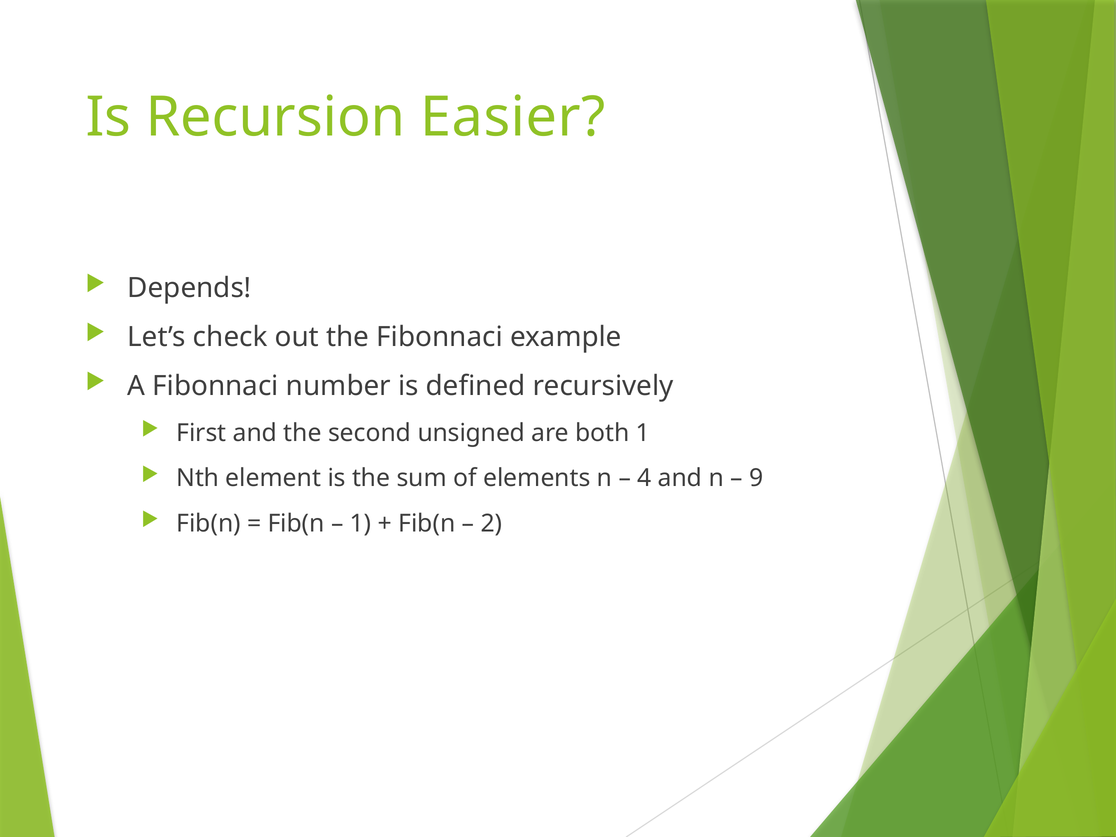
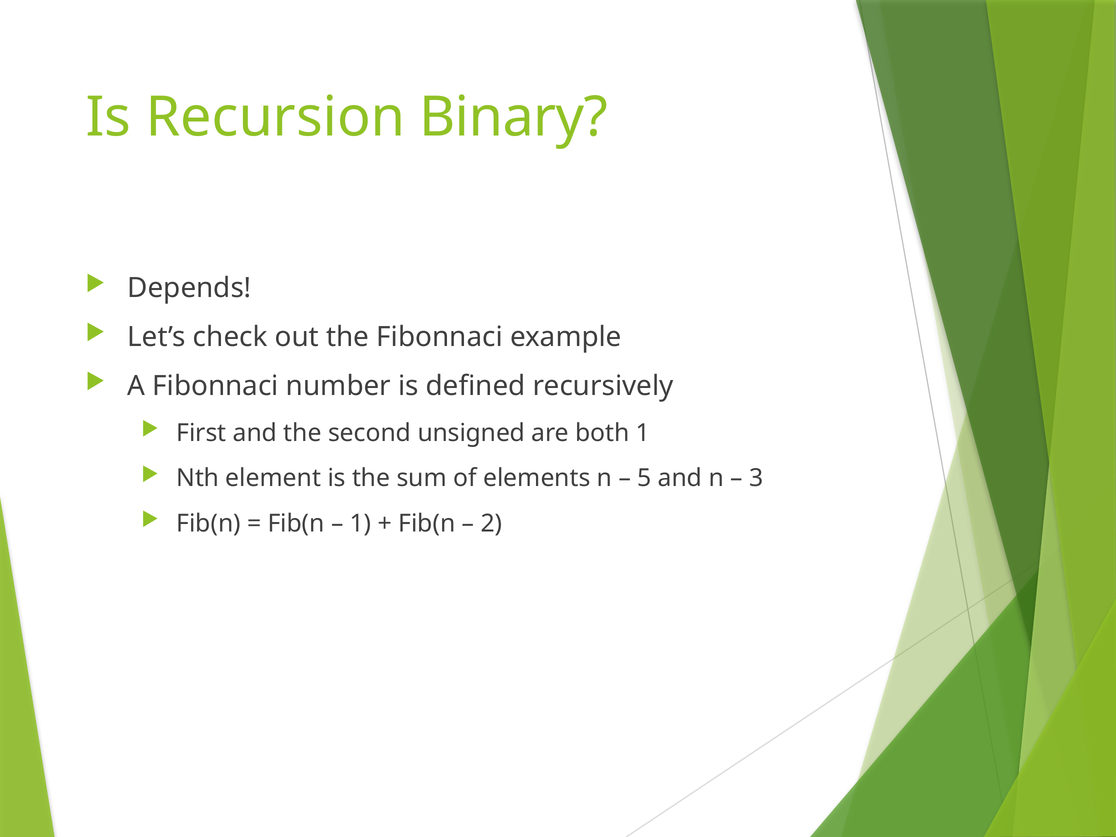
Easier: Easier -> Binary
4: 4 -> 5
9: 9 -> 3
